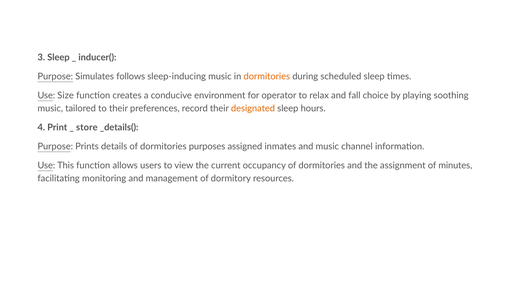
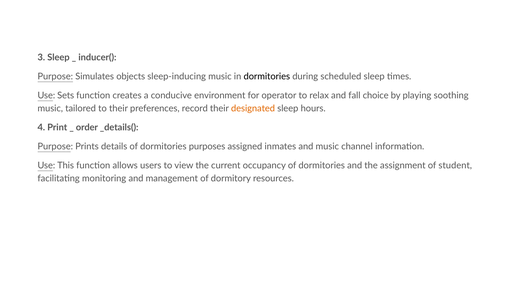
follows: follows -> objects
dormitories at (267, 77) colour: orange -> black
Size: Size -> Sets
store: store -> order
minutes: minutes -> student
